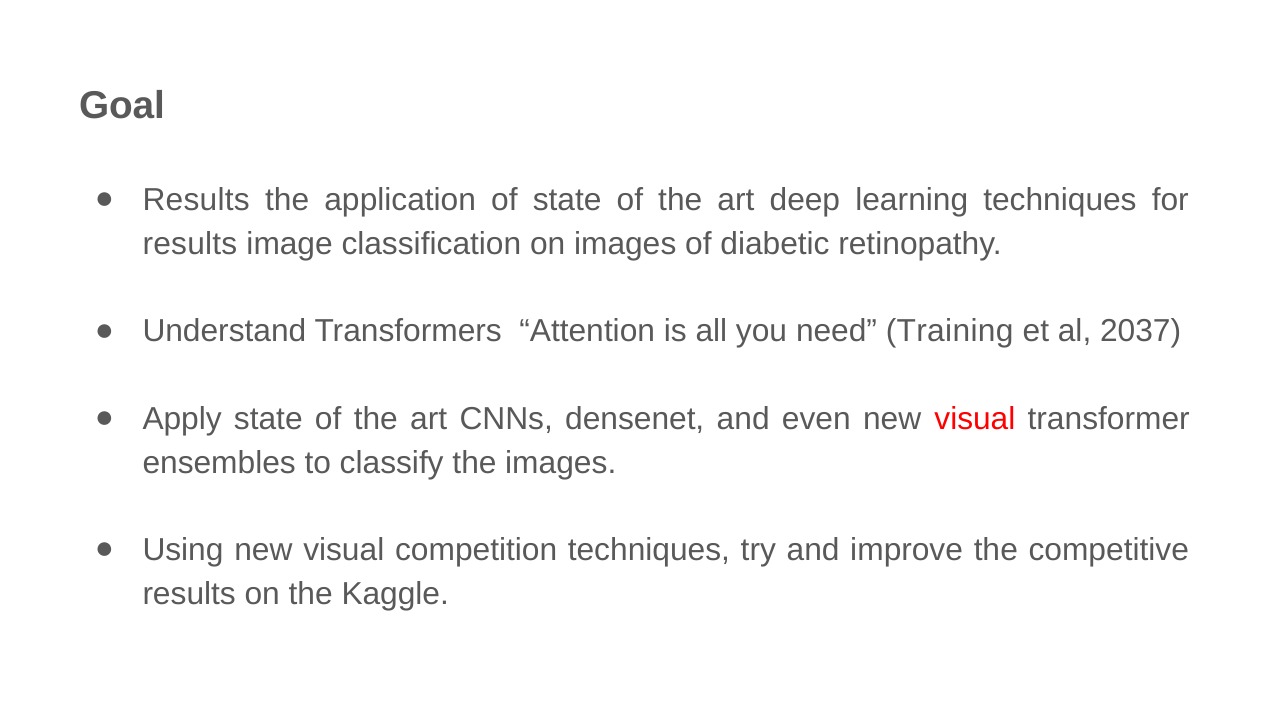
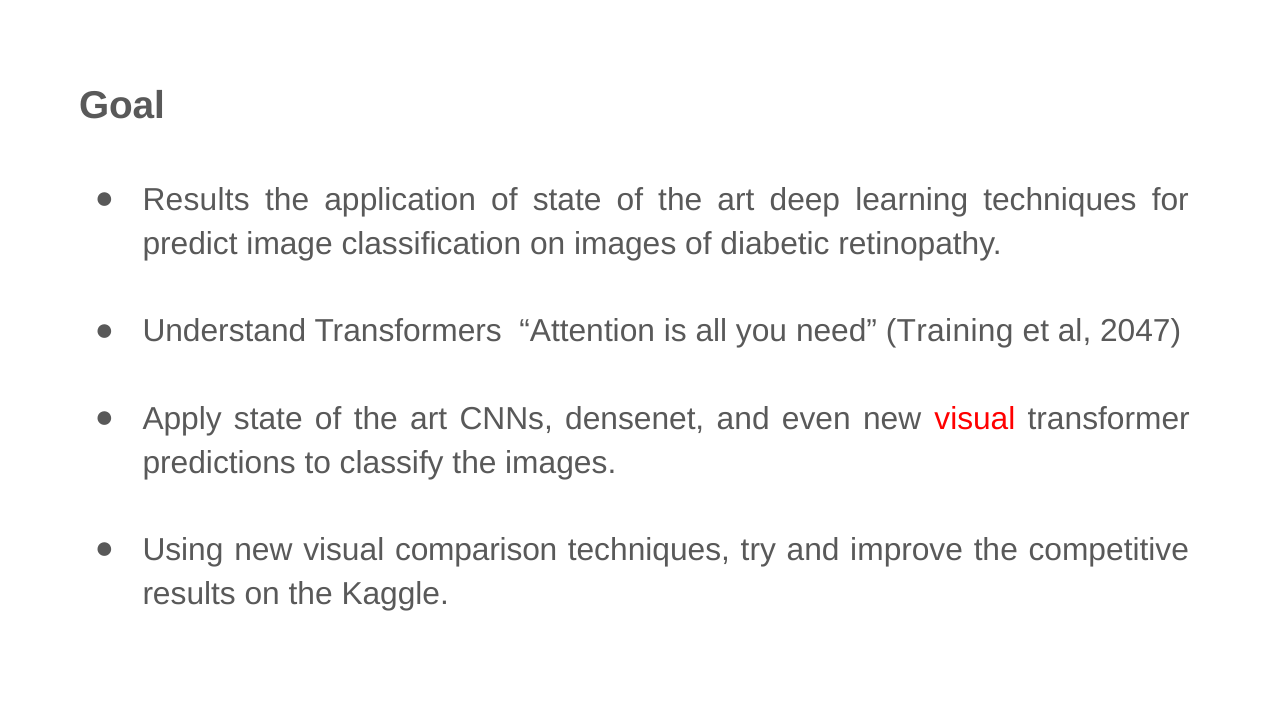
results at (190, 244): results -> predict
2037: 2037 -> 2047
ensembles: ensembles -> predictions
competition: competition -> comparison
